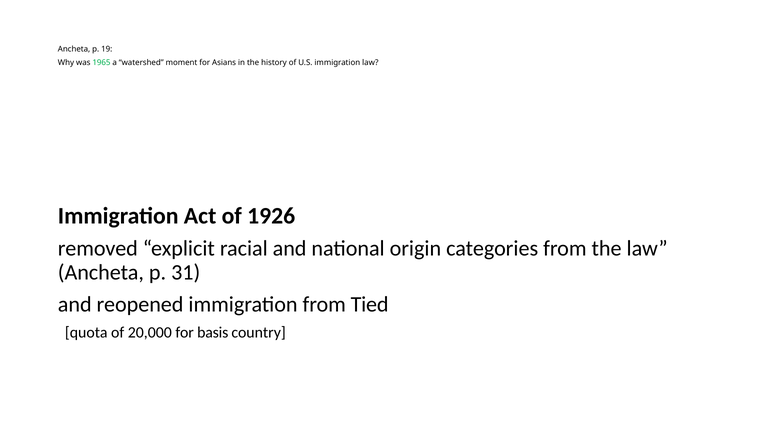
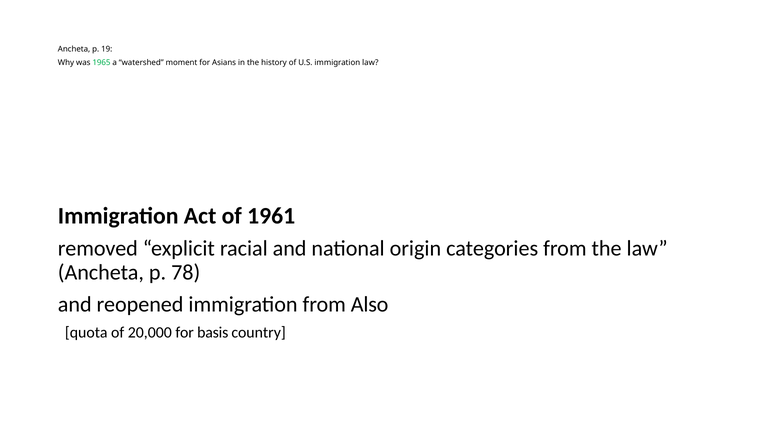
1926: 1926 -> 1961
31: 31 -> 78
Tied: Tied -> Also
